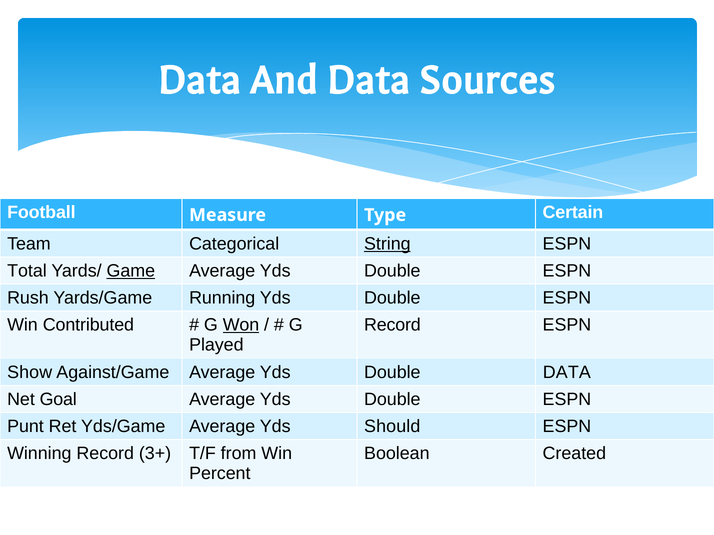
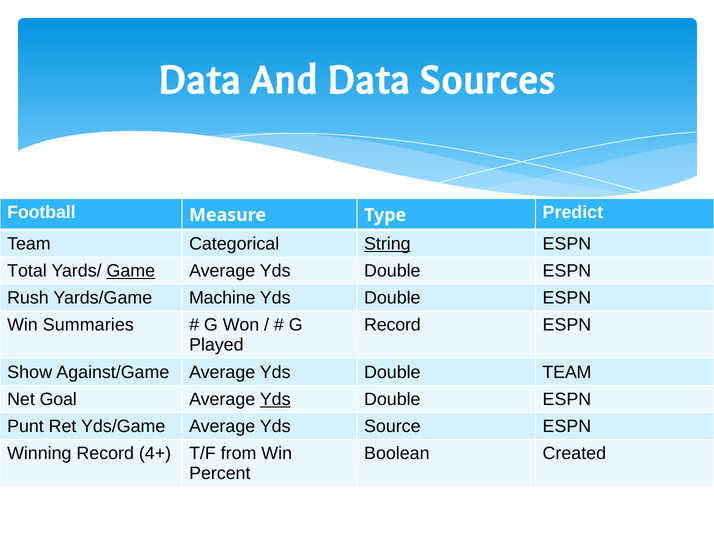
Certain: Certain -> Predict
Running: Running -> Machine
Contributed: Contributed -> Summaries
Won underline: present -> none
Double DATA: DATA -> TEAM
Yds at (275, 400) underline: none -> present
Should: Should -> Source
3+: 3+ -> 4+
